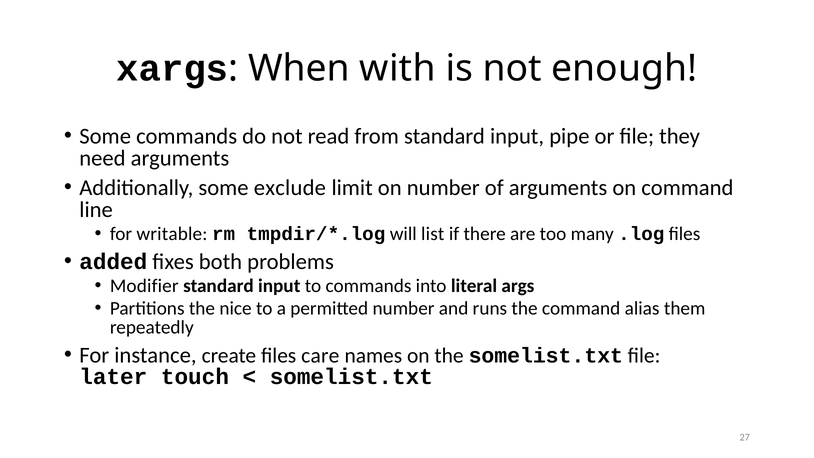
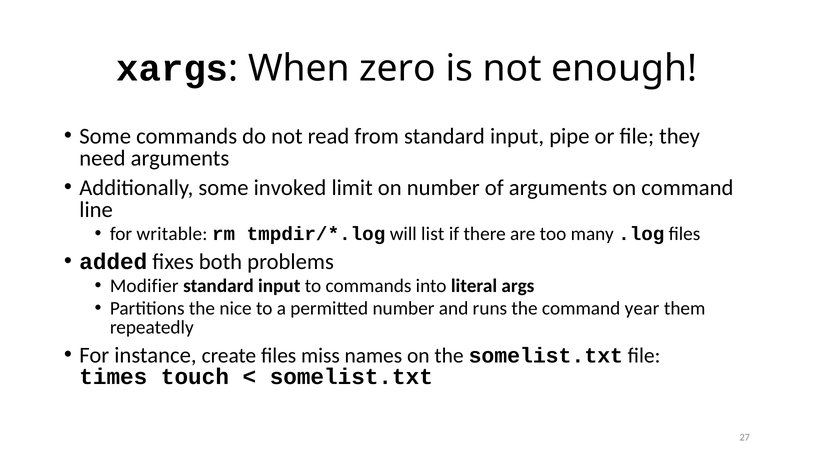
with: with -> zero
exclude: exclude -> invoked
alias: alias -> year
care: care -> miss
later: later -> times
